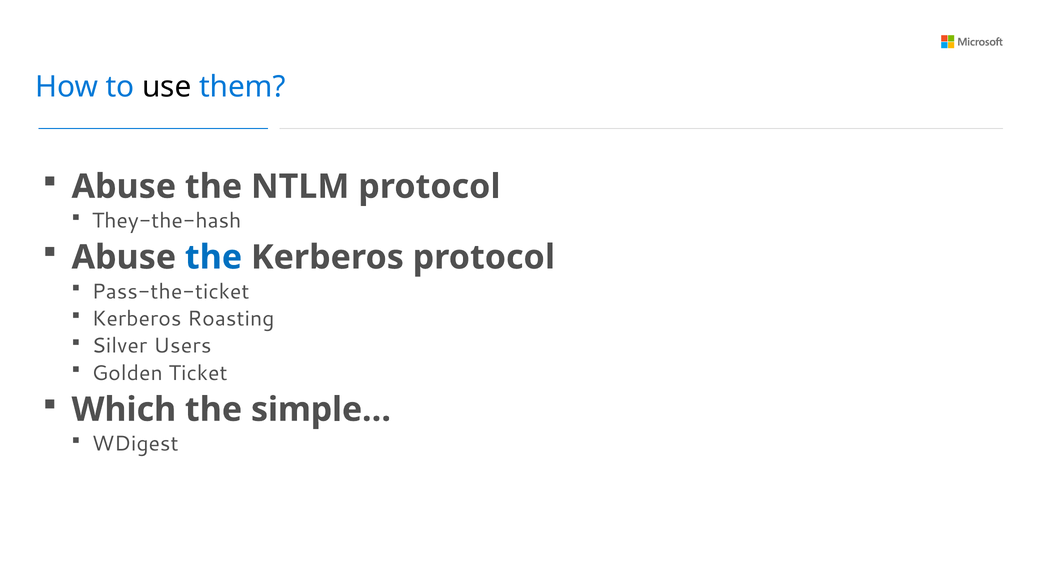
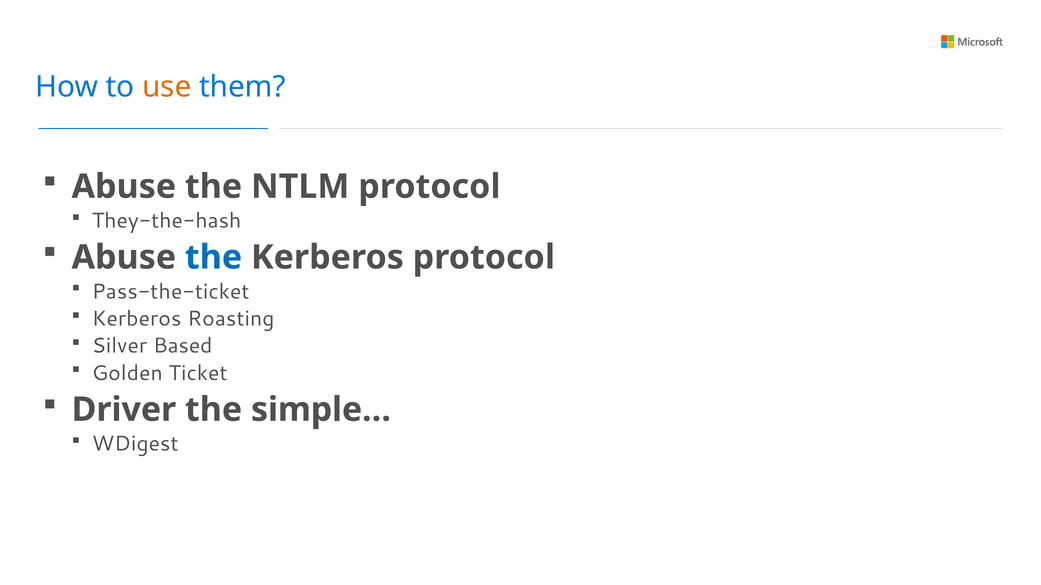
use colour: black -> orange
Users: Users -> Based
Which: Which -> Driver
